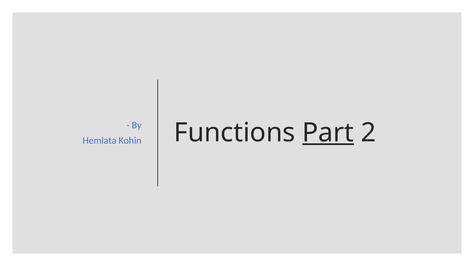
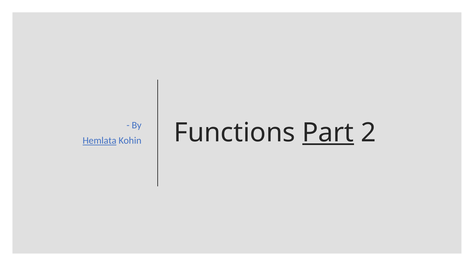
Hemlata underline: none -> present
